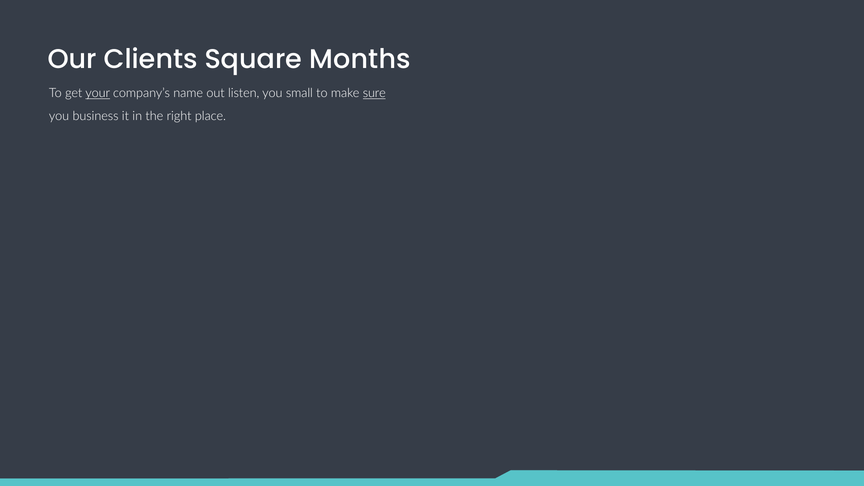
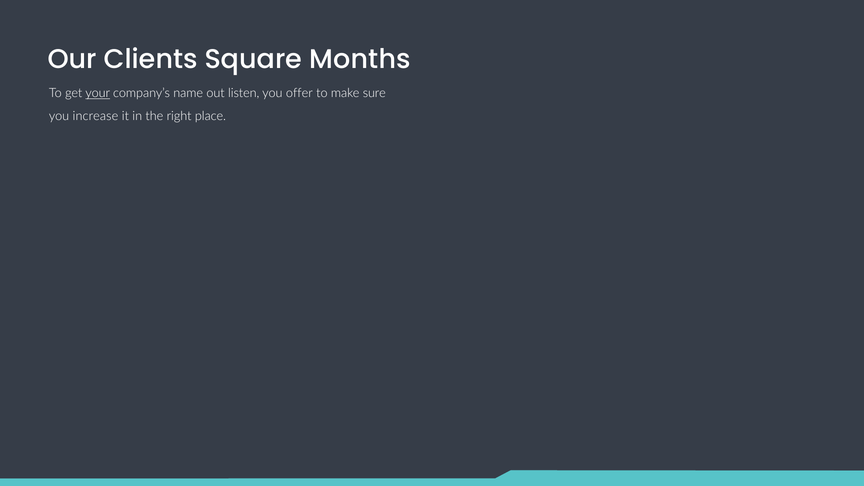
small: small -> offer
sure underline: present -> none
business: business -> increase
